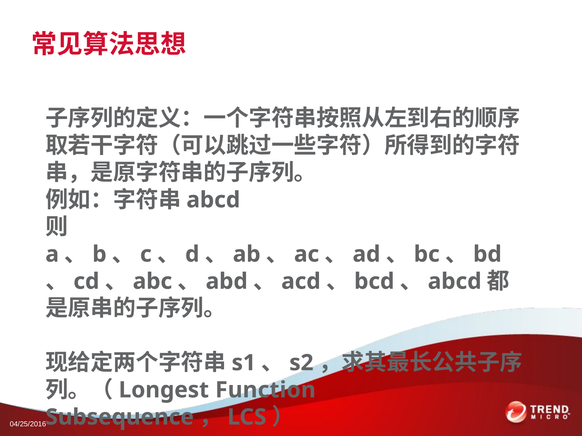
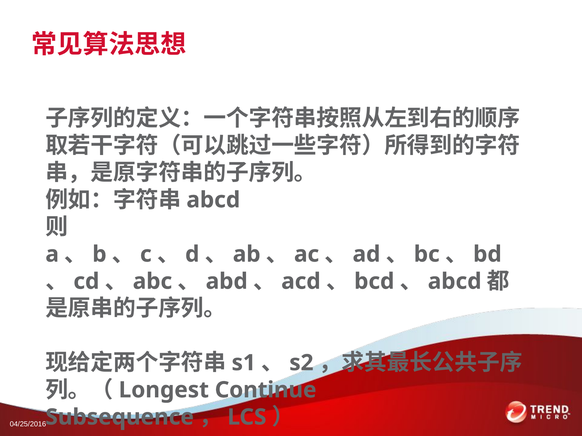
Function: Function -> Continue
